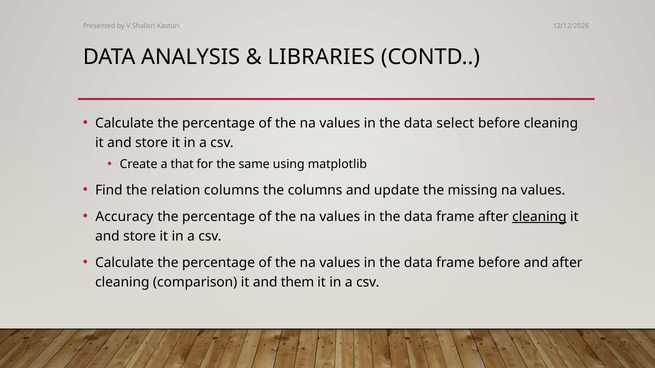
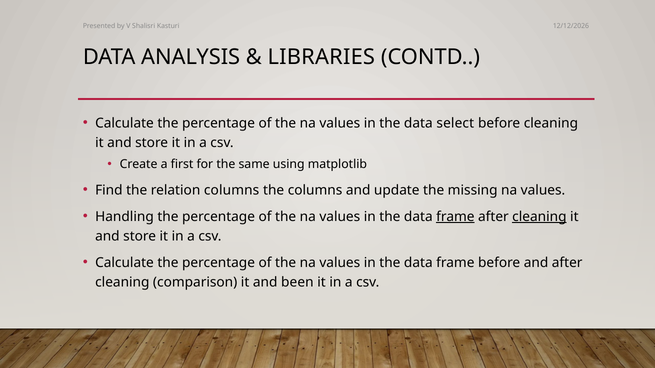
that: that -> first
Accuracy: Accuracy -> Handling
frame at (455, 217) underline: none -> present
them: them -> been
